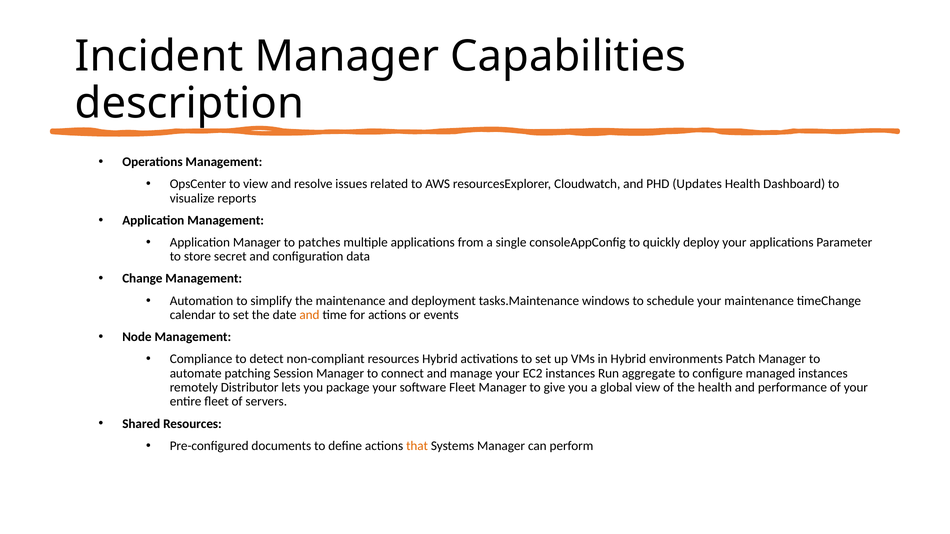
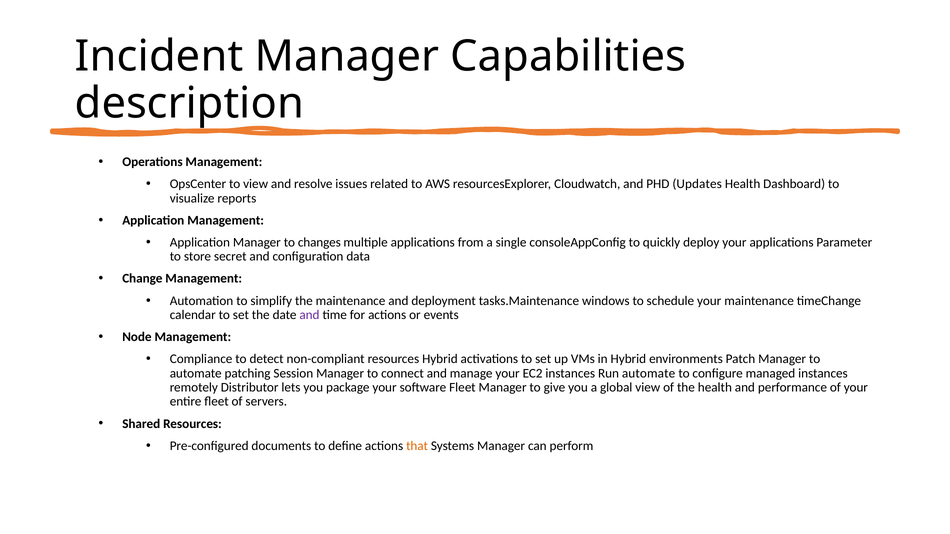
patches: patches -> changes
and at (309, 315) colour: orange -> purple
Run aggregate: aggregate -> automate
